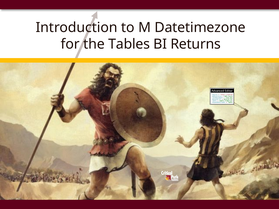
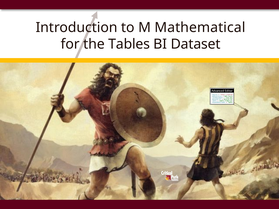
Datetimezone: Datetimezone -> Mathematical
Returns: Returns -> Dataset
